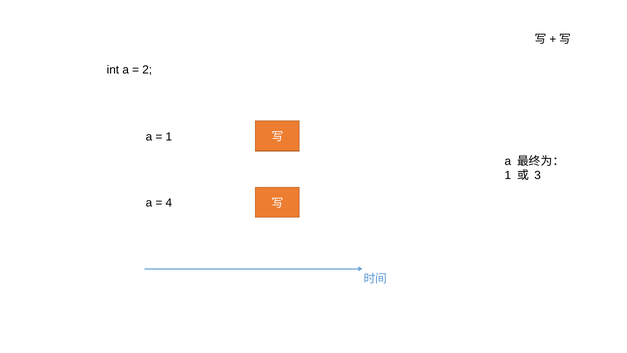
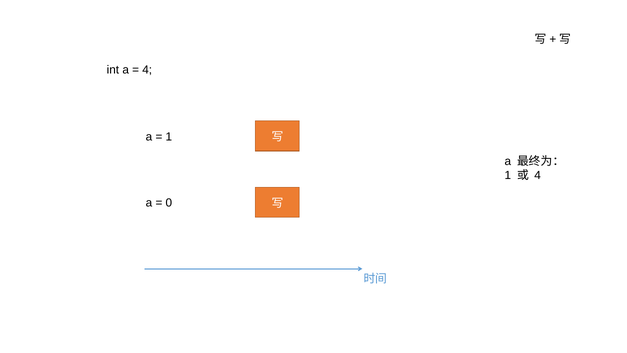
2 at (147, 70): 2 -> 4
3 at (538, 175): 3 -> 4
4: 4 -> 0
